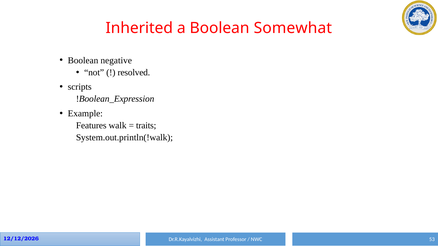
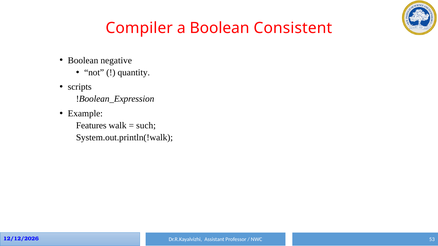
Inherited: Inherited -> Compiler
Somewhat: Somewhat -> Consistent
resolved: resolved -> quantity
traits: traits -> such
